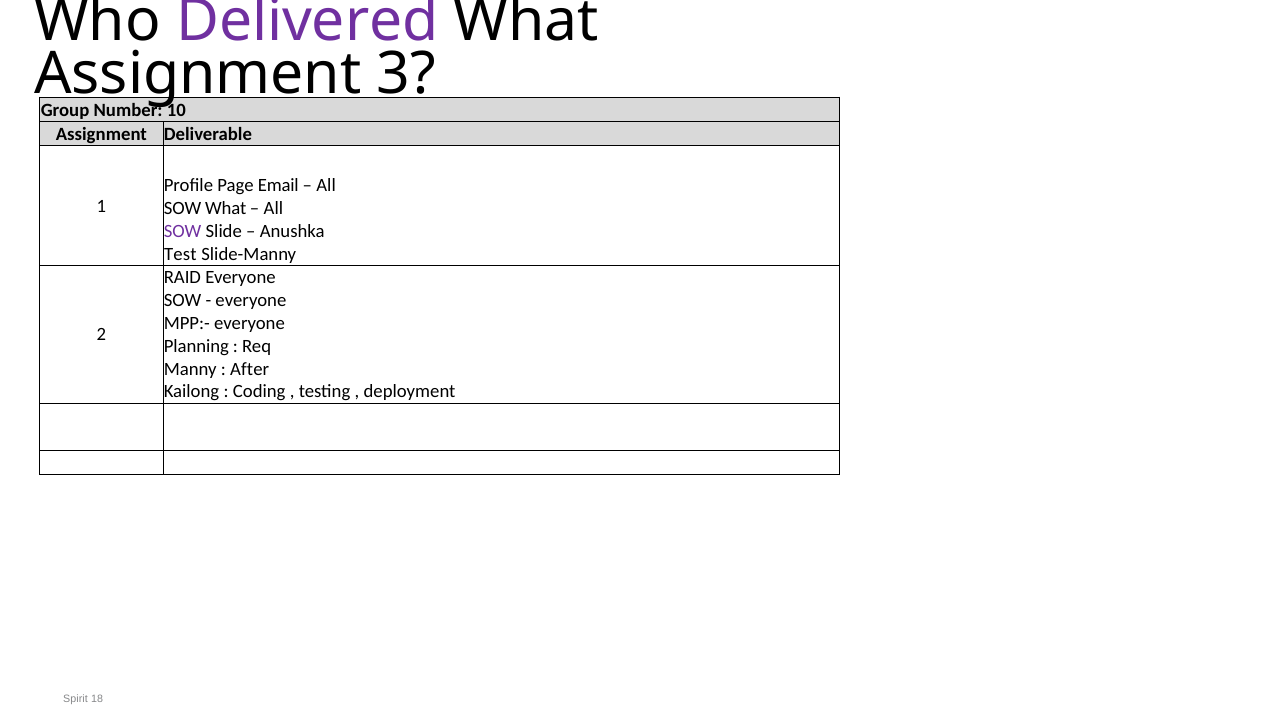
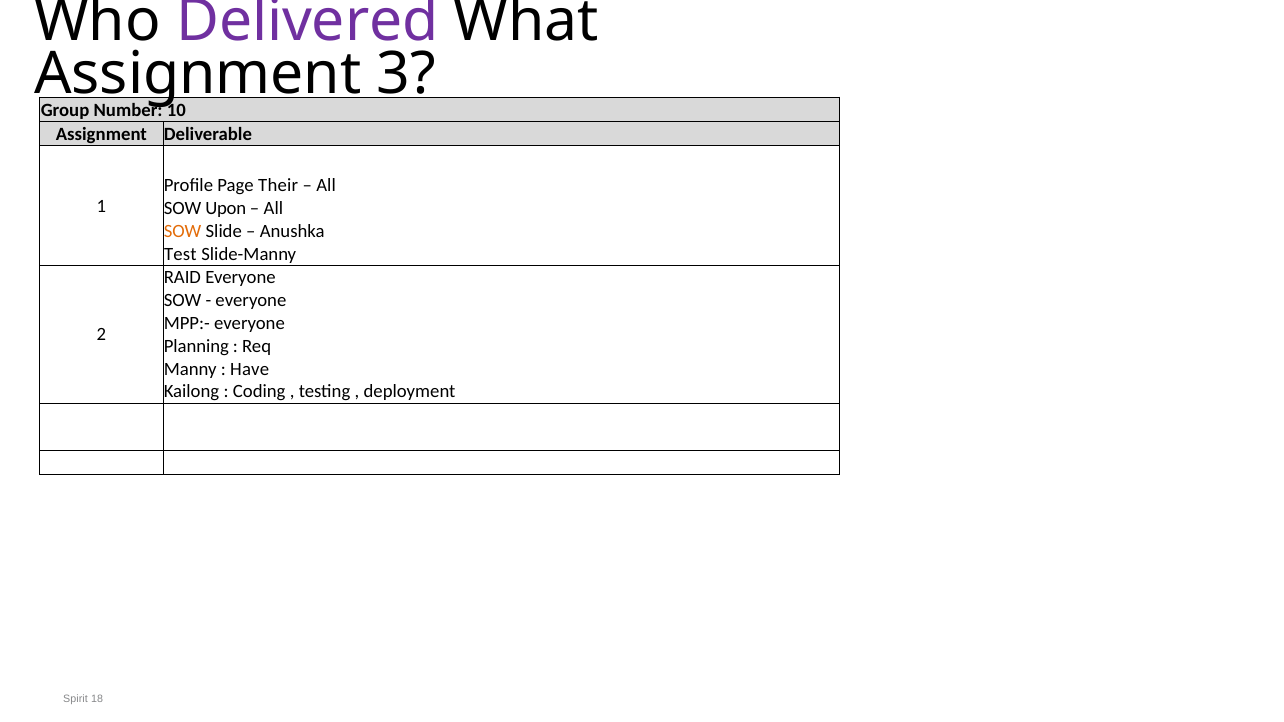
Email: Email -> Their
SOW What: What -> Upon
SOW at (183, 231) colour: purple -> orange
After: After -> Have
